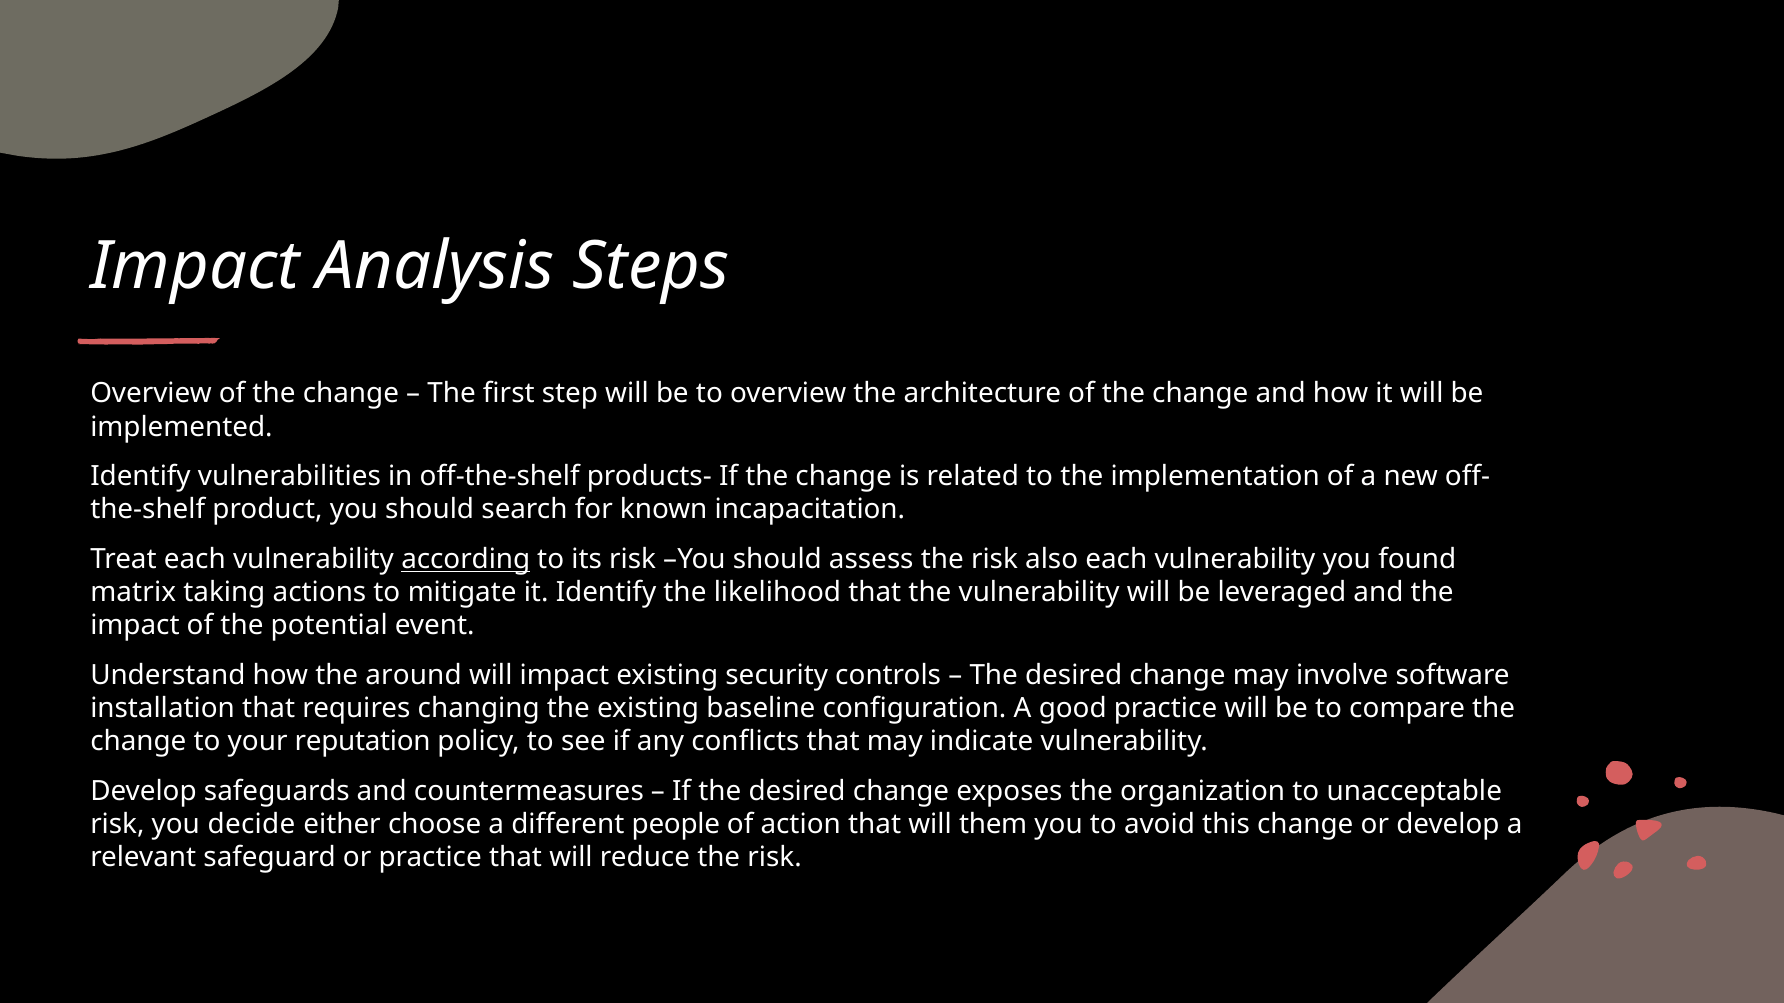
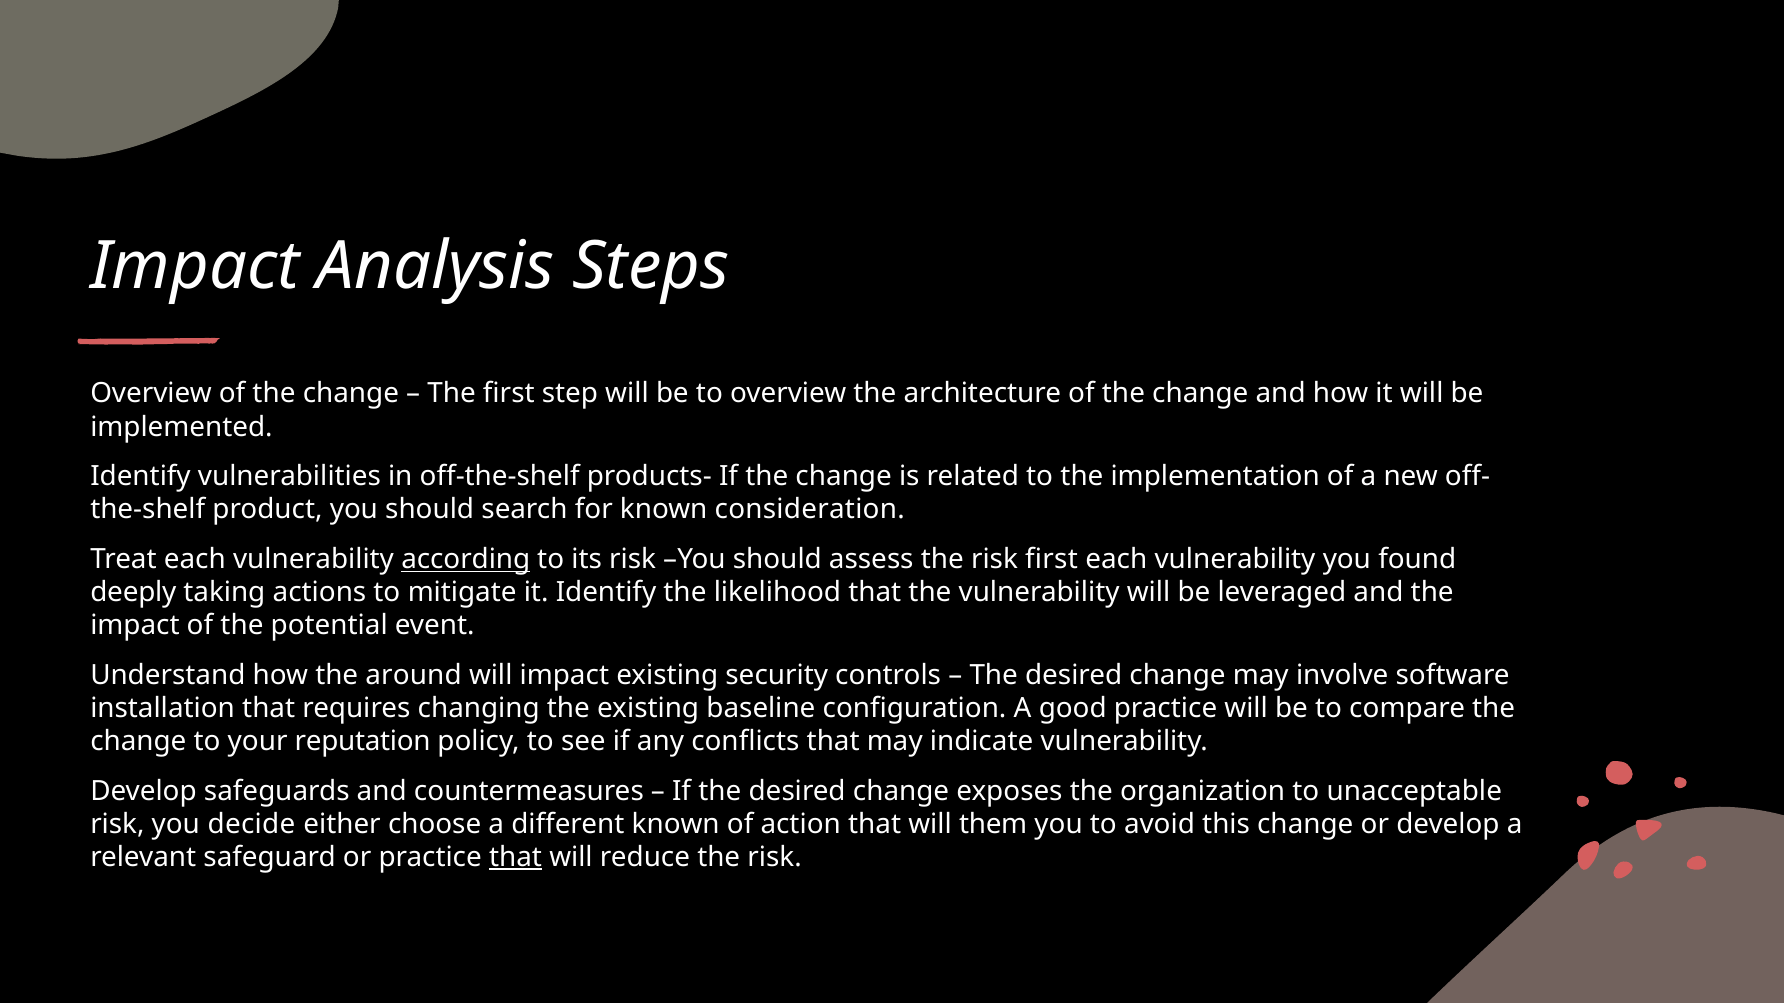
incapacitation: incapacitation -> consideration
risk also: also -> first
matrix: matrix -> deeply
different people: people -> known
that at (516, 858) underline: none -> present
